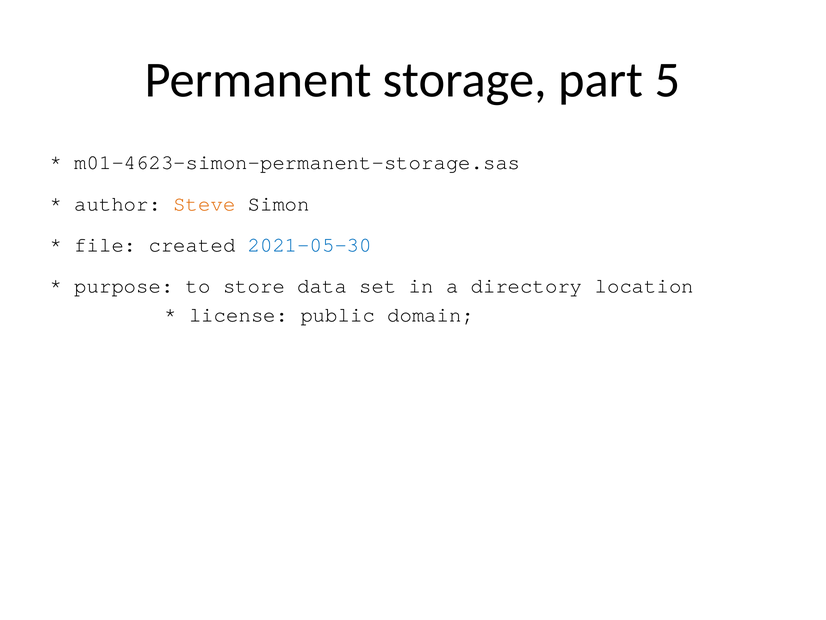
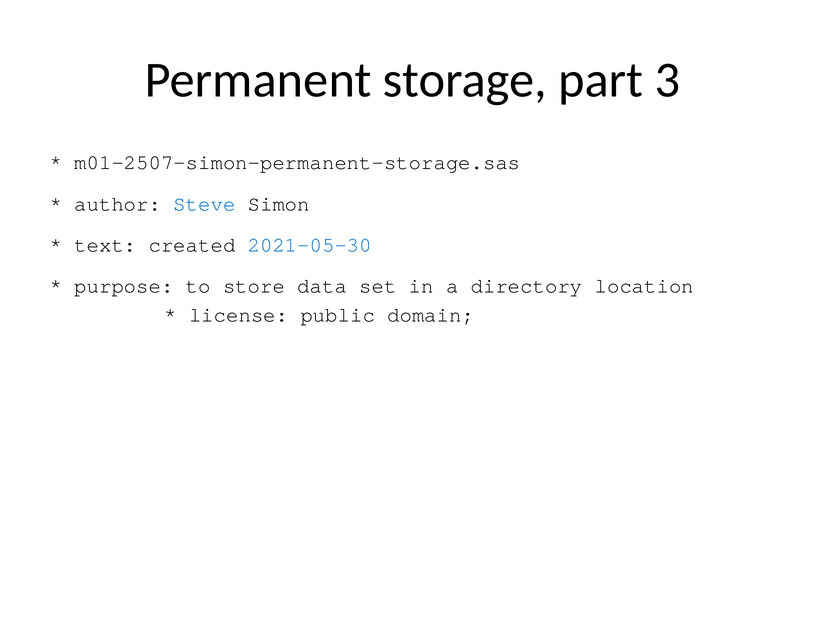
5: 5 -> 3
m01-4623-simon-permanent-storage.sas: m01-4623-simon-permanent-storage.sas -> m01-2507-simon-permanent-storage.sas
Steve colour: orange -> blue
file: file -> text
